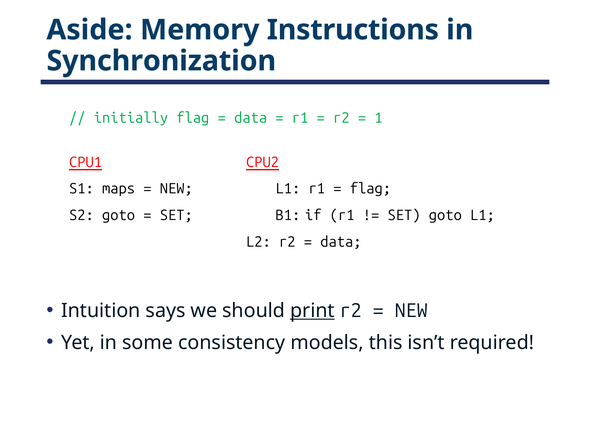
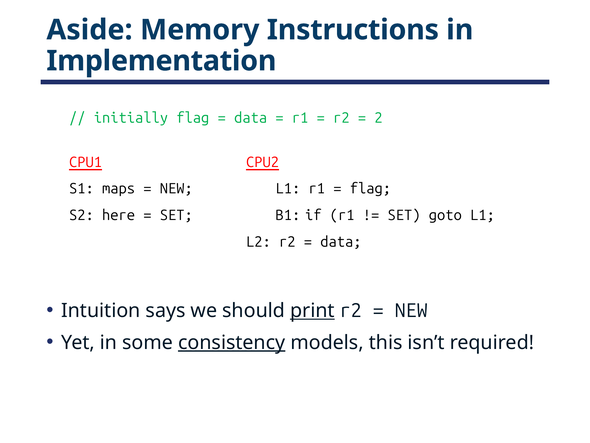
Synchronization: Synchronization -> Implementation
1: 1 -> 2
S2 goto: goto -> here
consistency underline: none -> present
